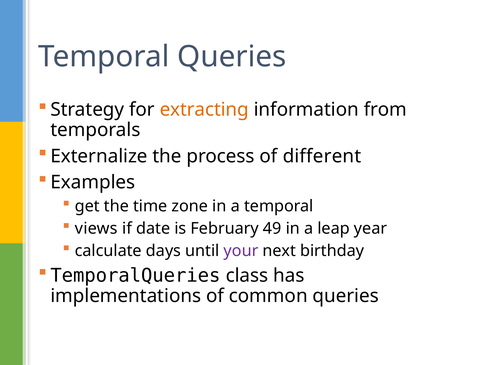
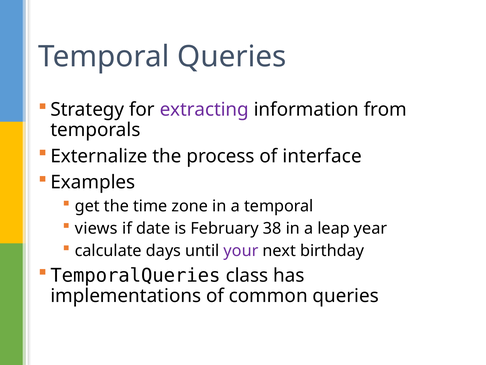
extracting colour: orange -> purple
different: different -> interface
49: 49 -> 38
